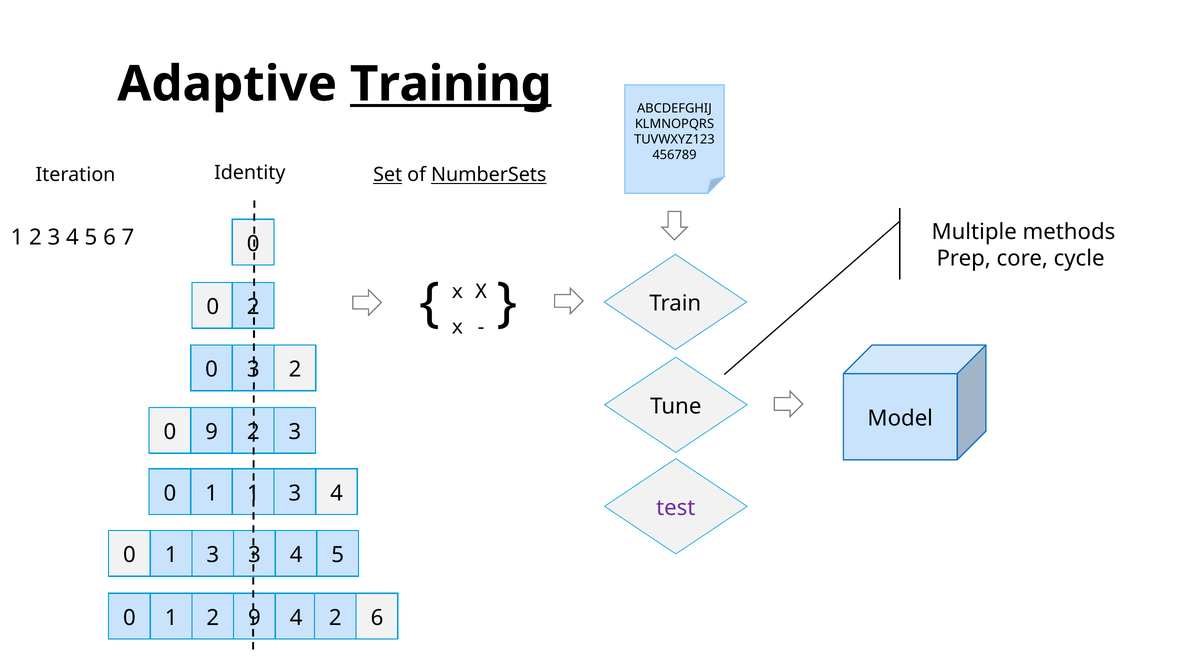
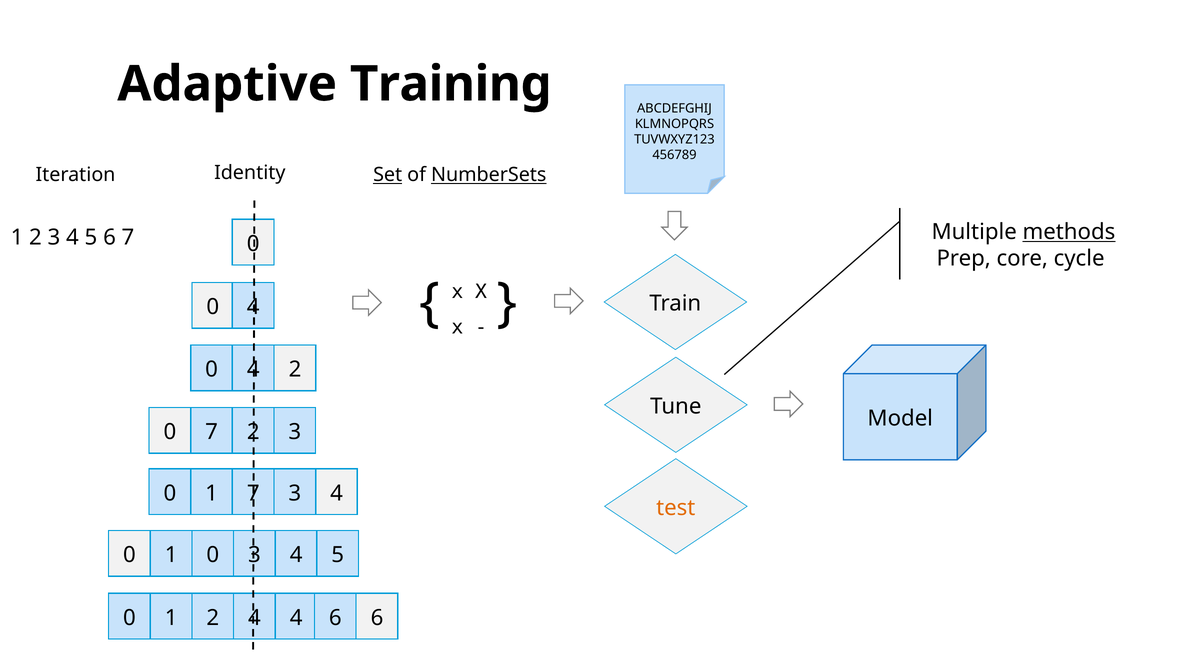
Training underline: present -> none
methods underline: none -> present
2 at (253, 307): 2 -> 4
3 at (253, 370): 3 -> 4
0 9: 9 -> 7
1 1: 1 -> 7
test colour: purple -> orange
0 1 3: 3 -> 0
2 9: 9 -> 4
4 2: 2 -> 6
